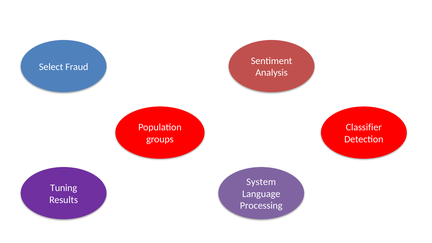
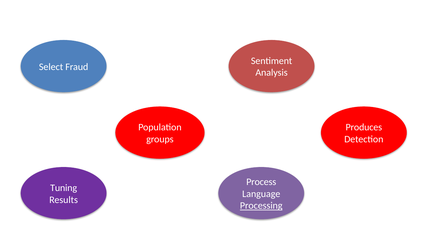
Classifier: Classifier -> Produces
System: System -> Process
Processing underline: none -> present
